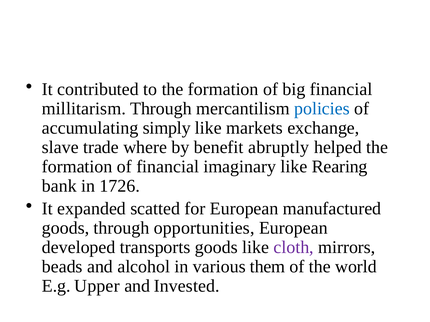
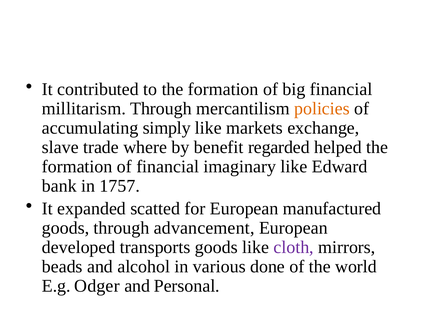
policies colour: blue -> orange
abruptly: abruptly -> regarded
Rearing: Rearing -> Edward
1726: 1726 -> 1757
opportunities: opportunities -> advancement
them: them -> done
Upper: Upper -> Odger
Invested: Invested -> Personal
